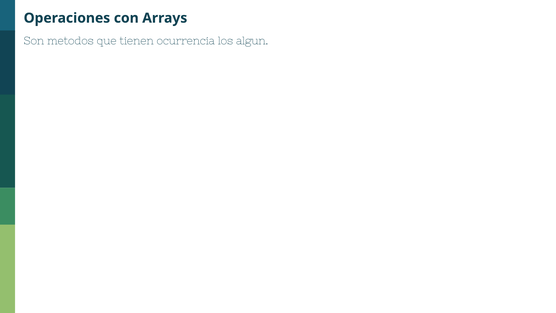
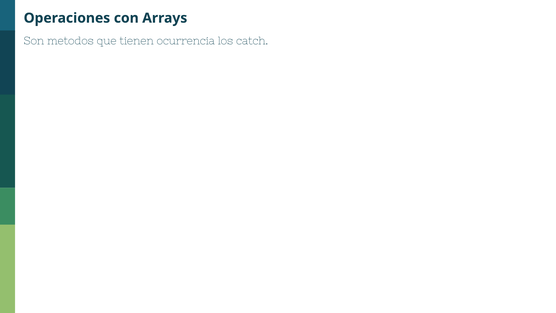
algun: algun -> catch
